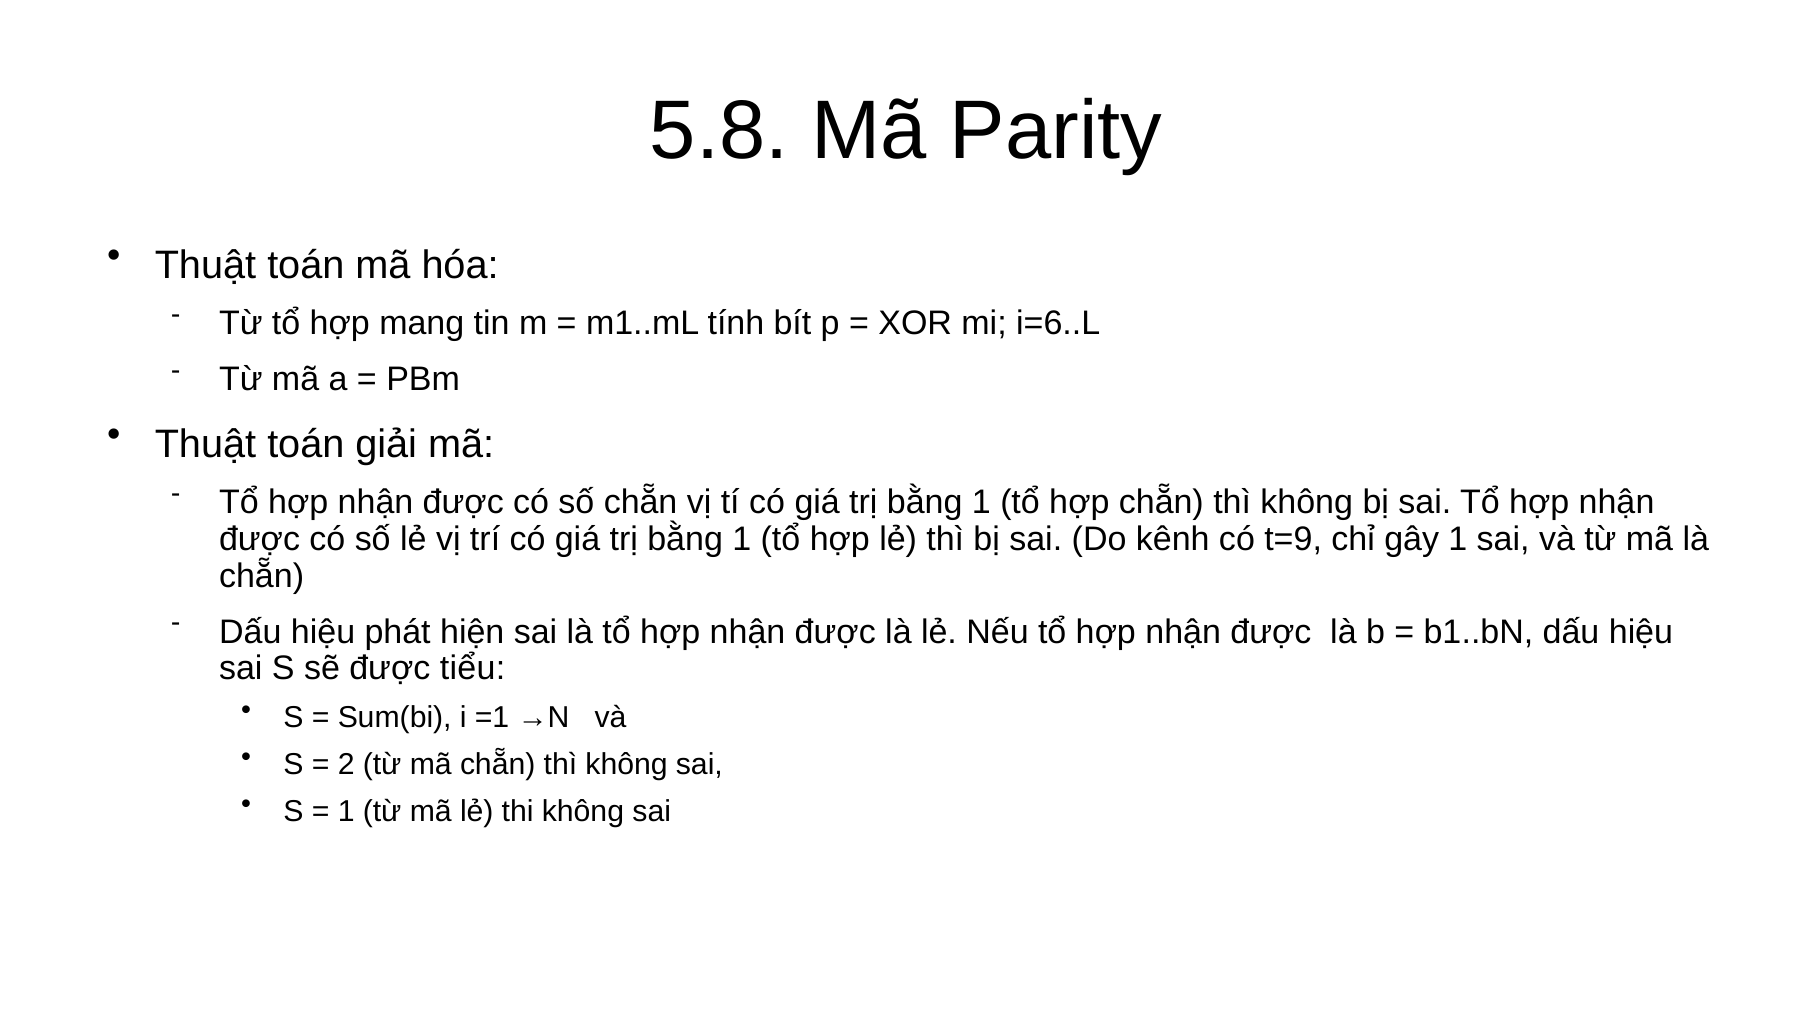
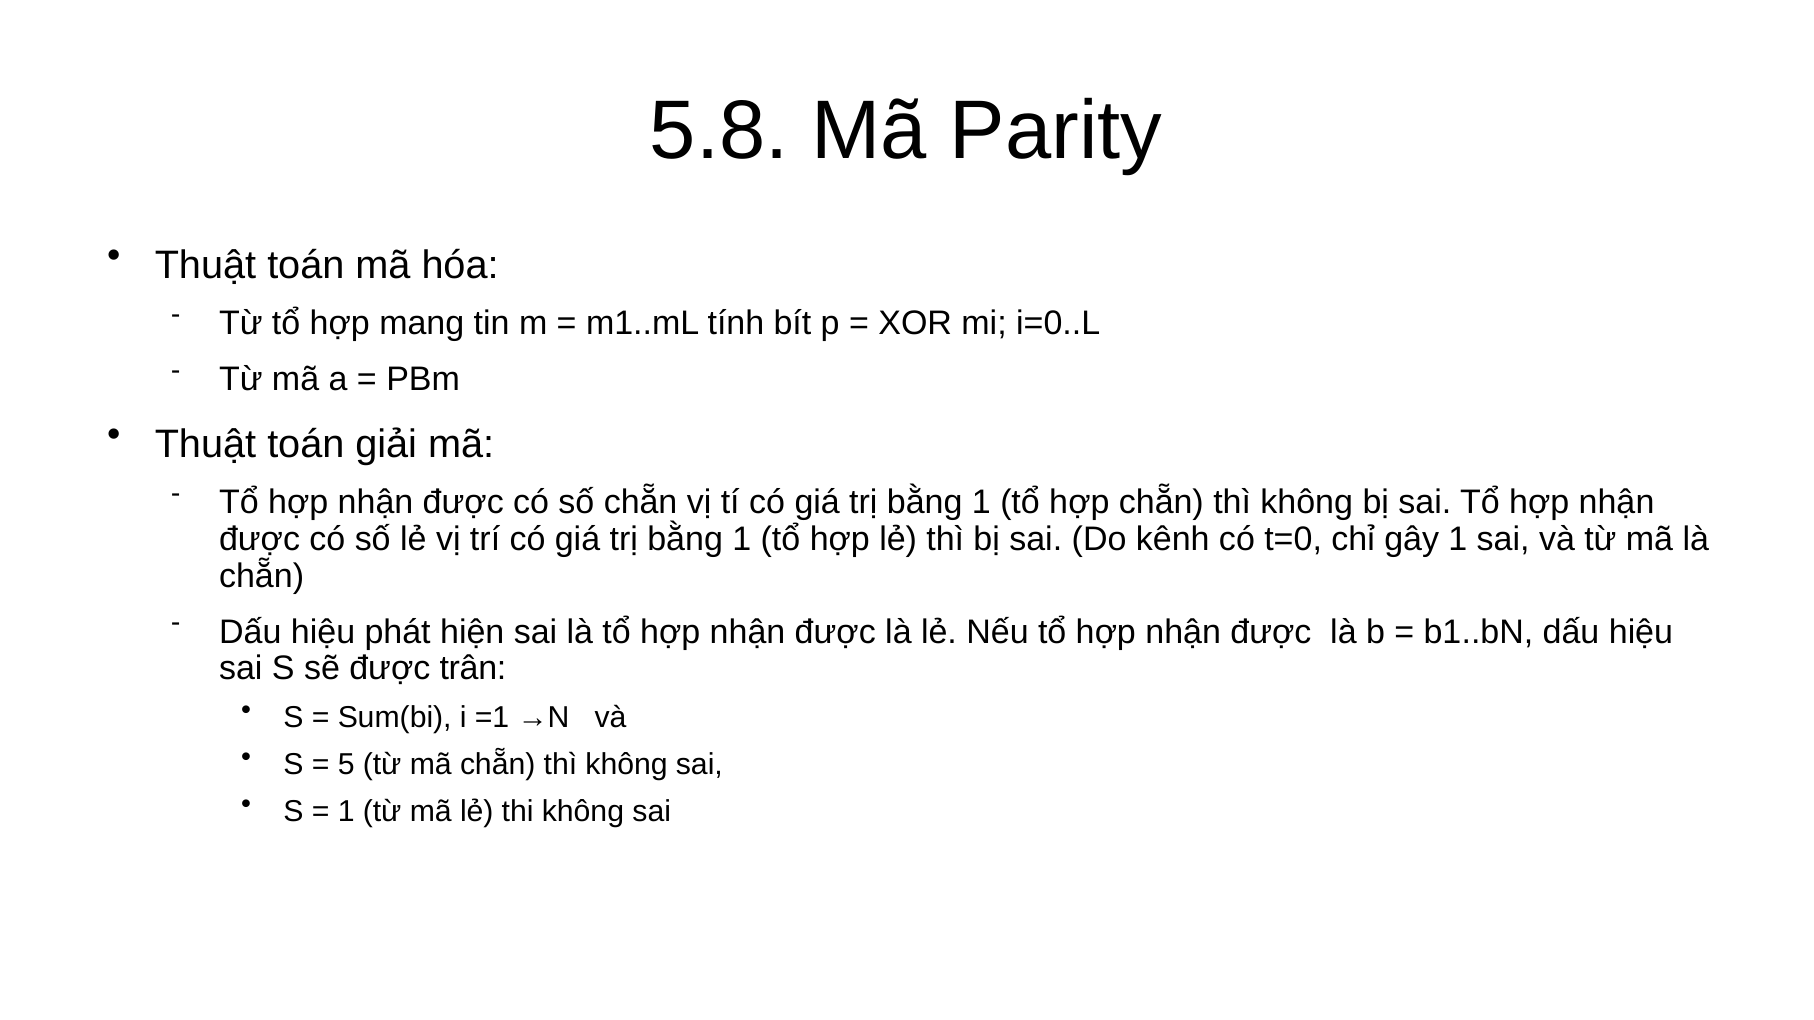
i=6..L: i=6..L -> i=0..L
t=9: t=9 -> t=0
tiểu: tiểu -> trân
2: 2 -> 5
